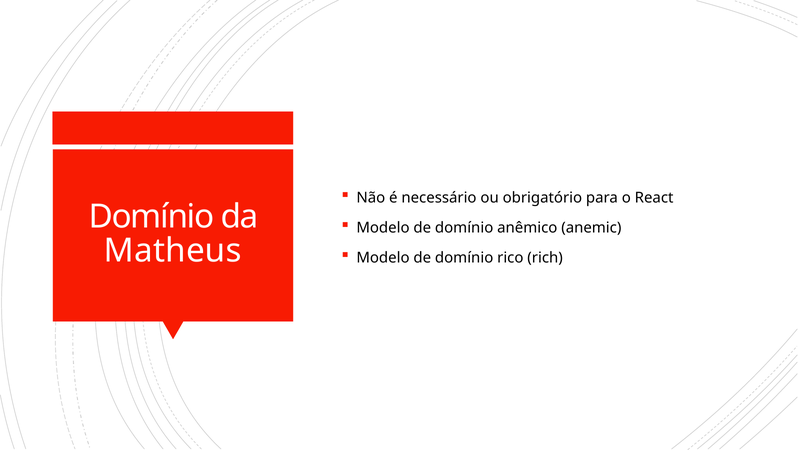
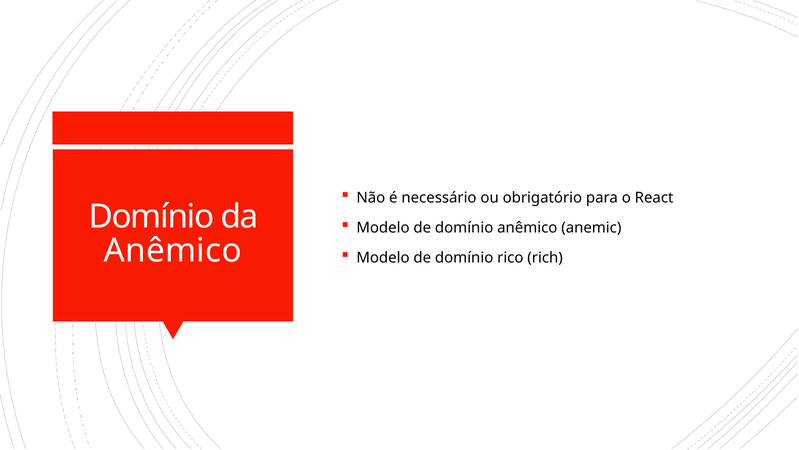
Matheus at (173, 251): Matheus -> Anêmico
